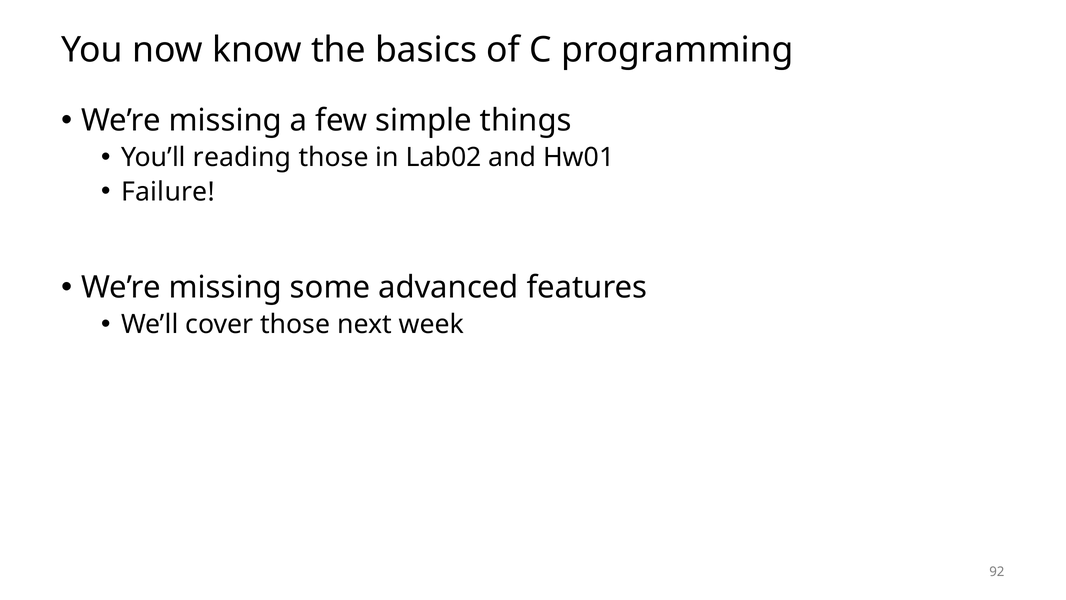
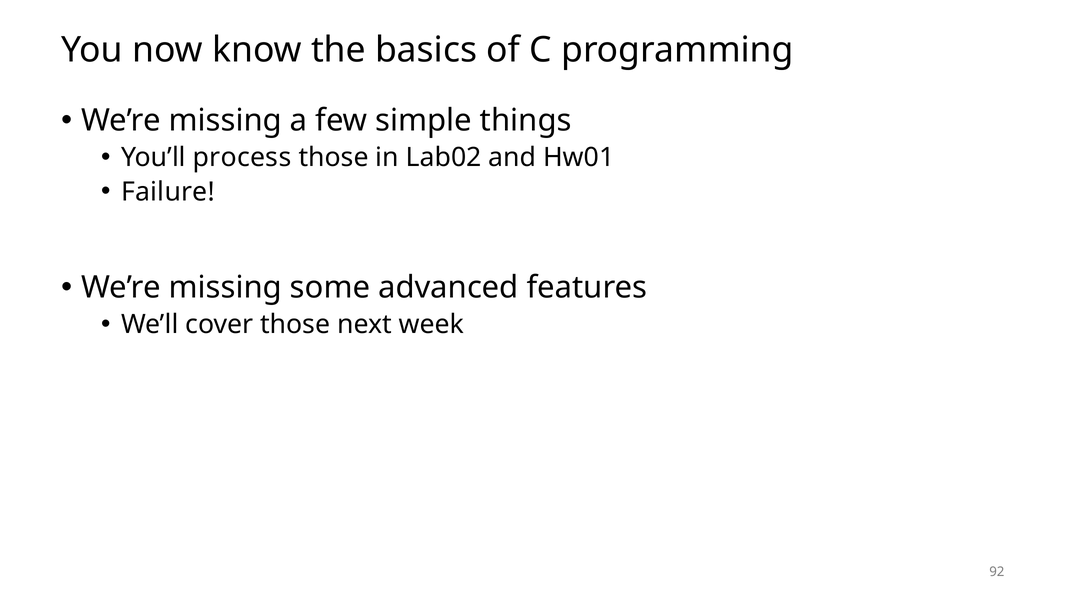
reading: reading -> process
